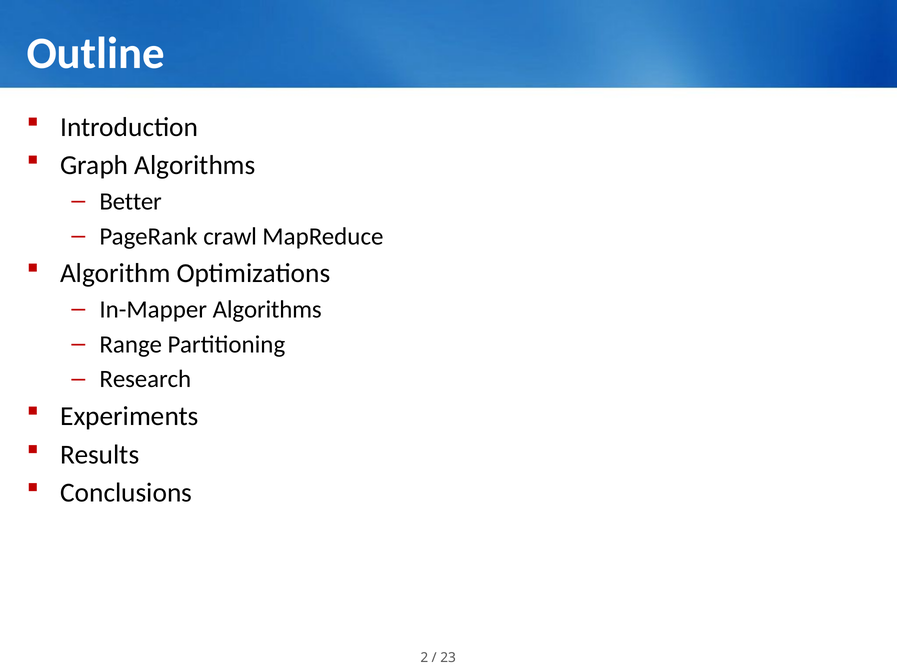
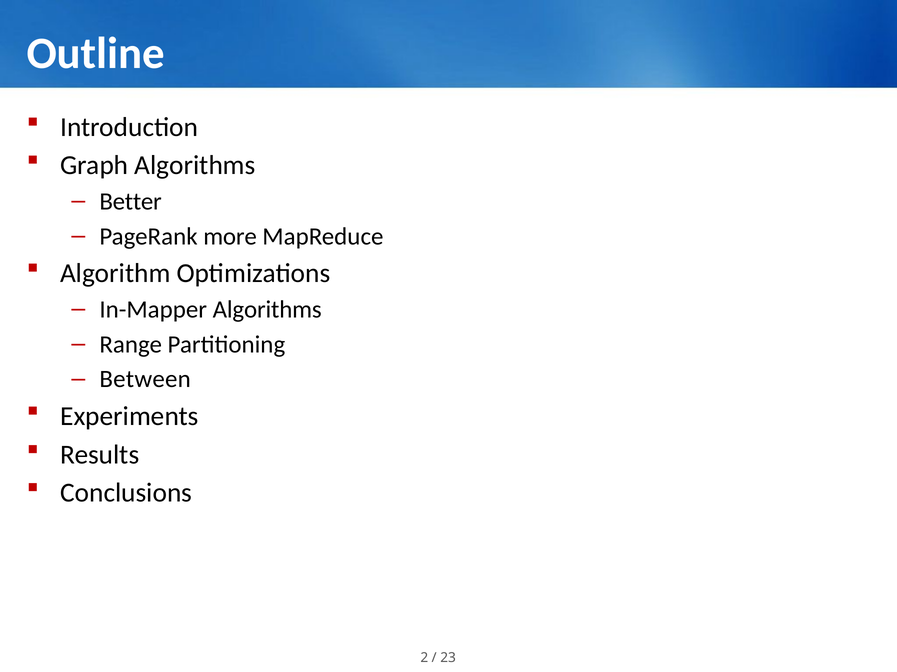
crawl: crawl -> more
Research: Research -> Between
